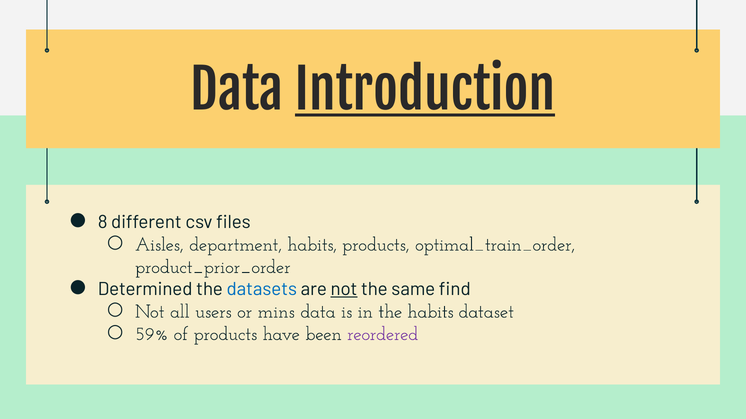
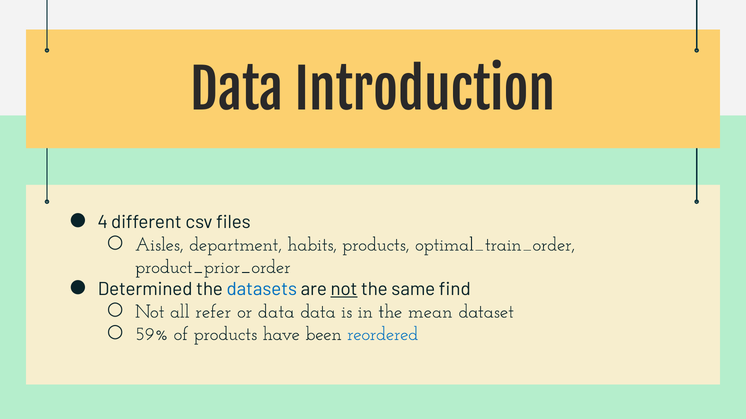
Introduction underline: present -> none
8: 8 -> 4
users: users -> refer
or mins: mins -> data
the habits: habits -> mean
reordered colour: purple -> blue
